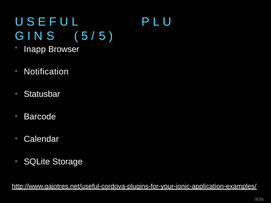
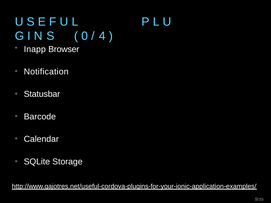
5 at (85, 36): 5 -> 0
5 at (102, 36): 5 -> 4
